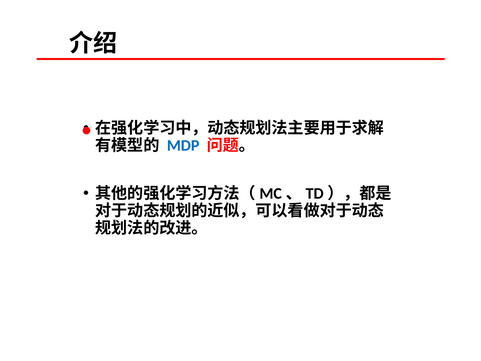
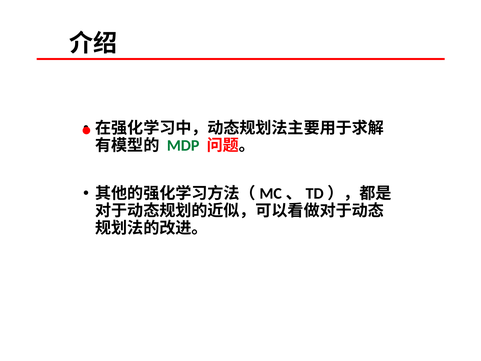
MDP colour: blue -> green
